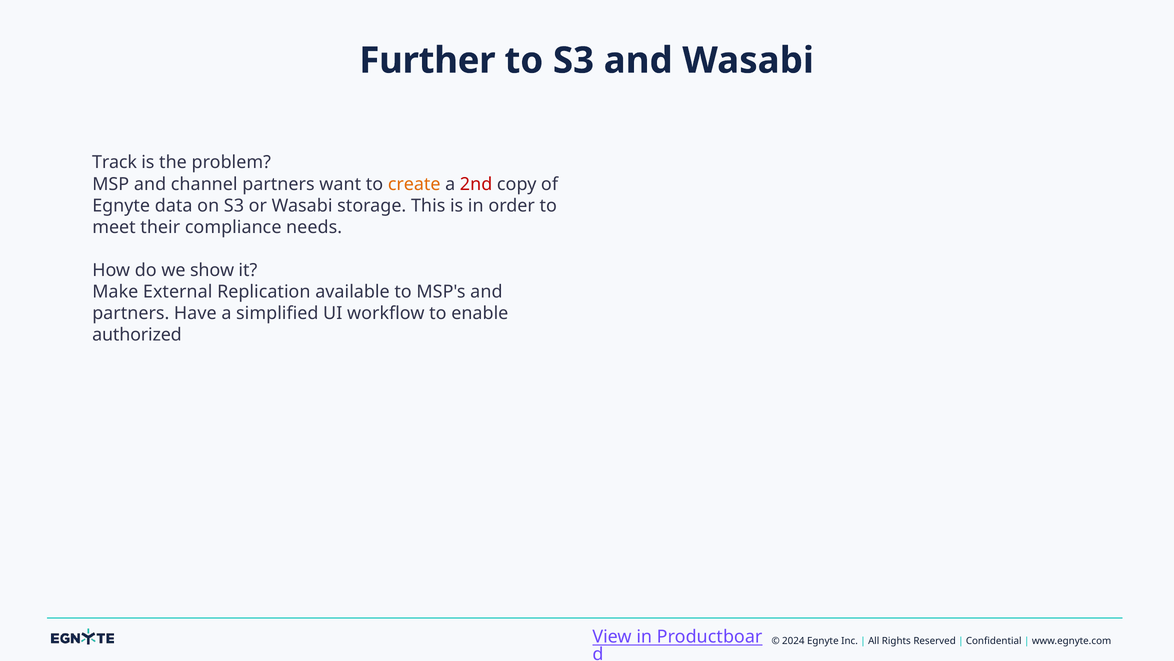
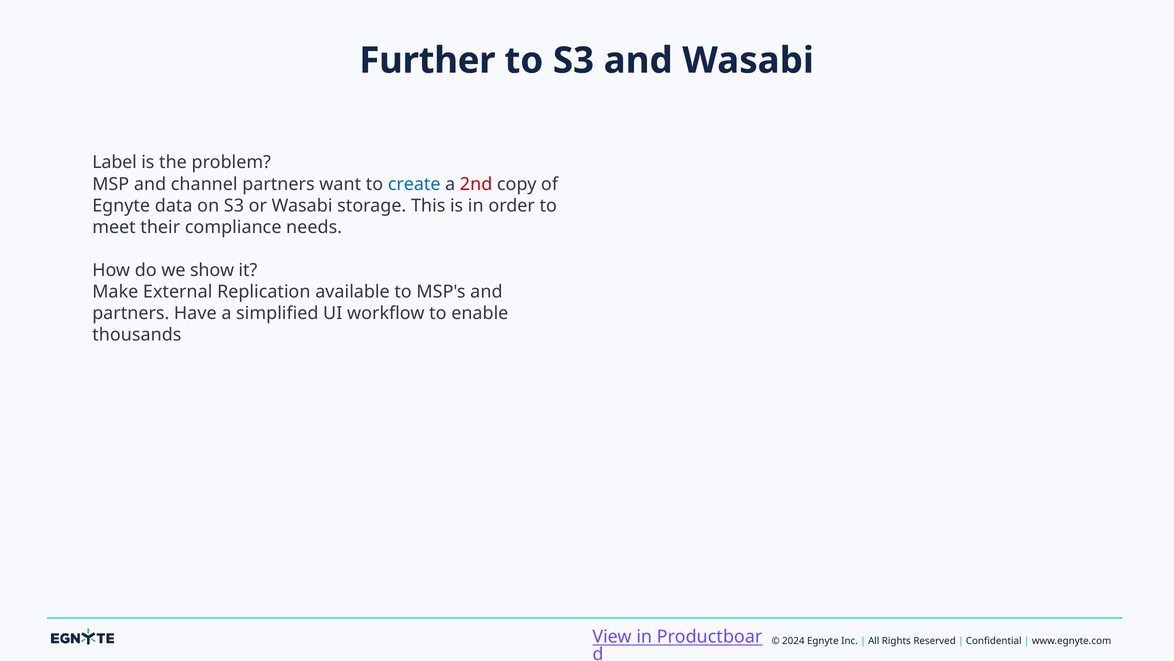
Track: Track -> Label
create colour: orange -> blue
authorized: authorized -> thousands
